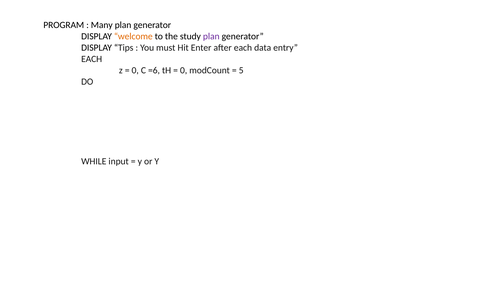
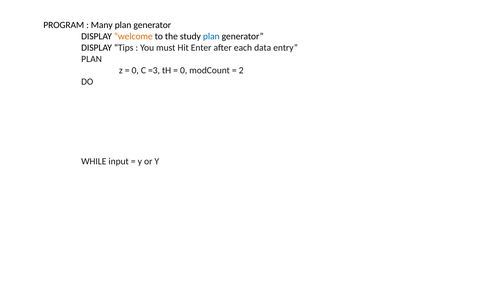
plan at (211, 36) colour: purple -> blue
EACH at (92, 59): EACH -> PLAN
=6: =6 -> =3
5: 5 -> 2
